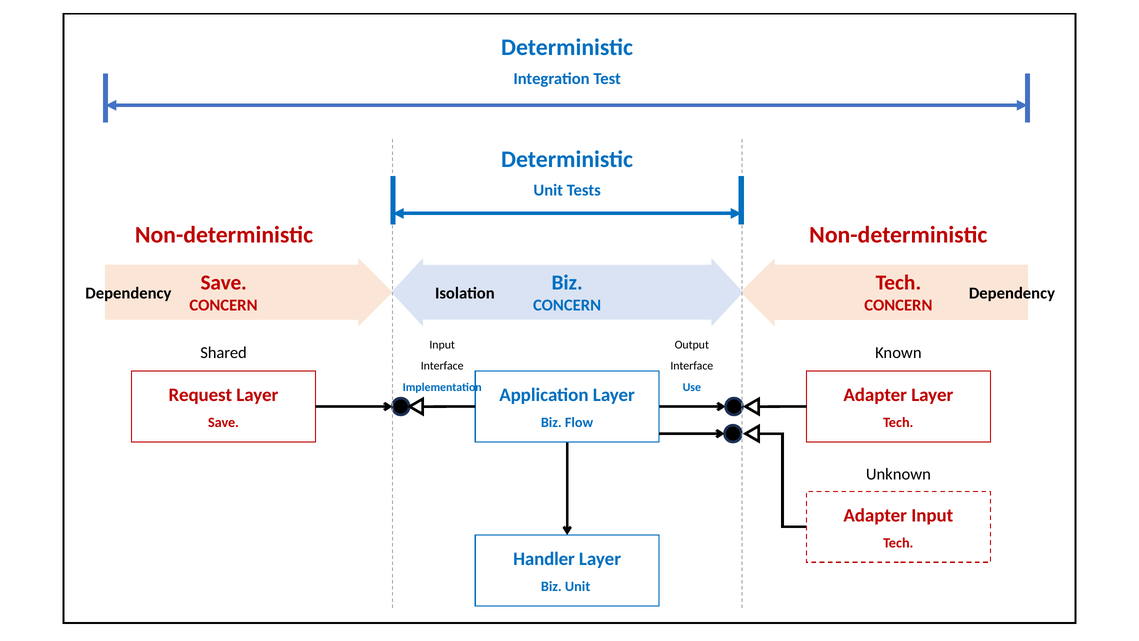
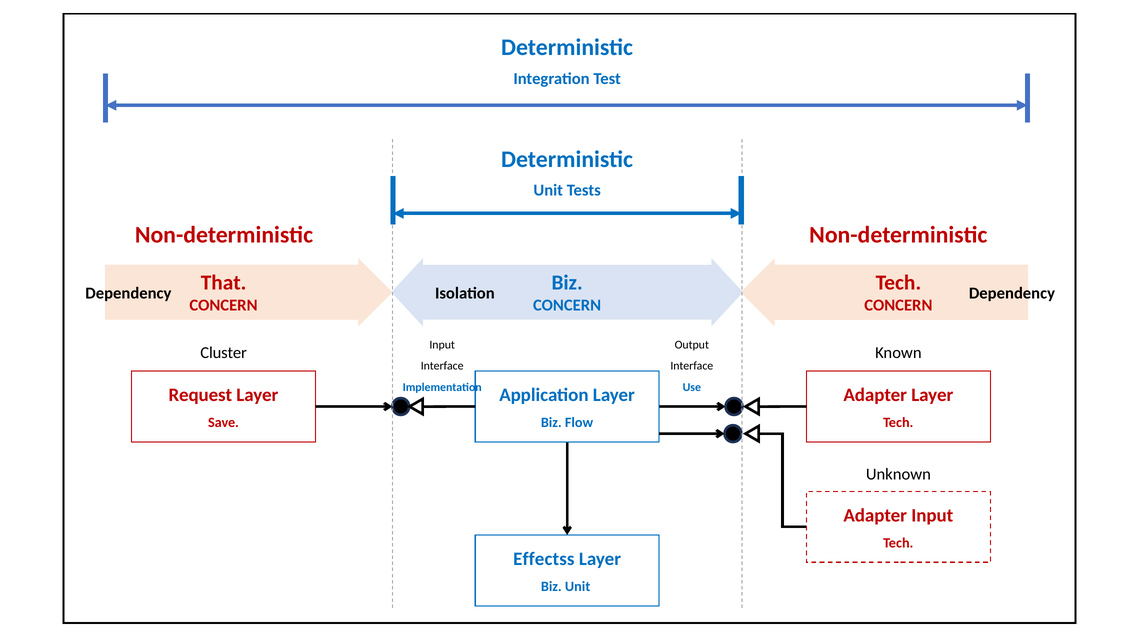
Save at (224, 283): Save -> That
Shared: Shared -> Cluster
Handler: Handler -> Effectss
